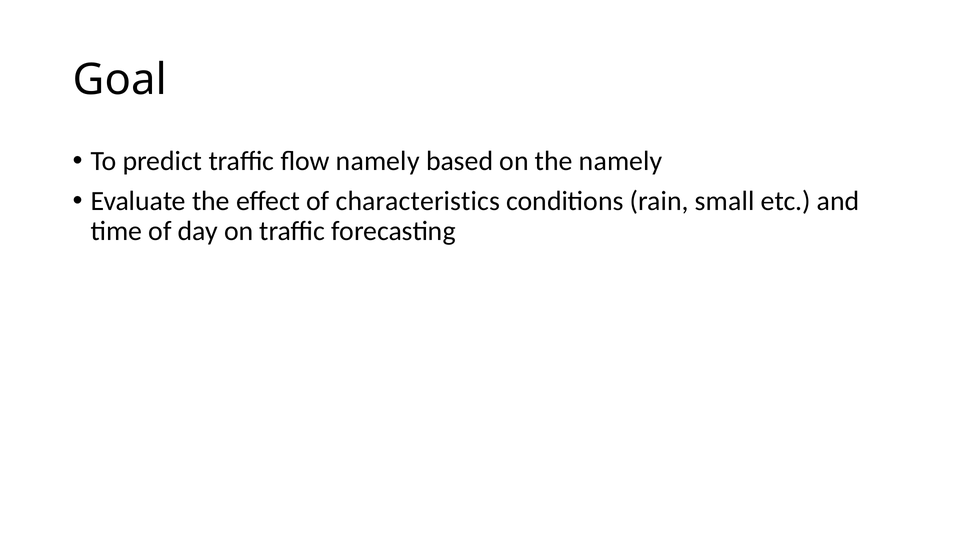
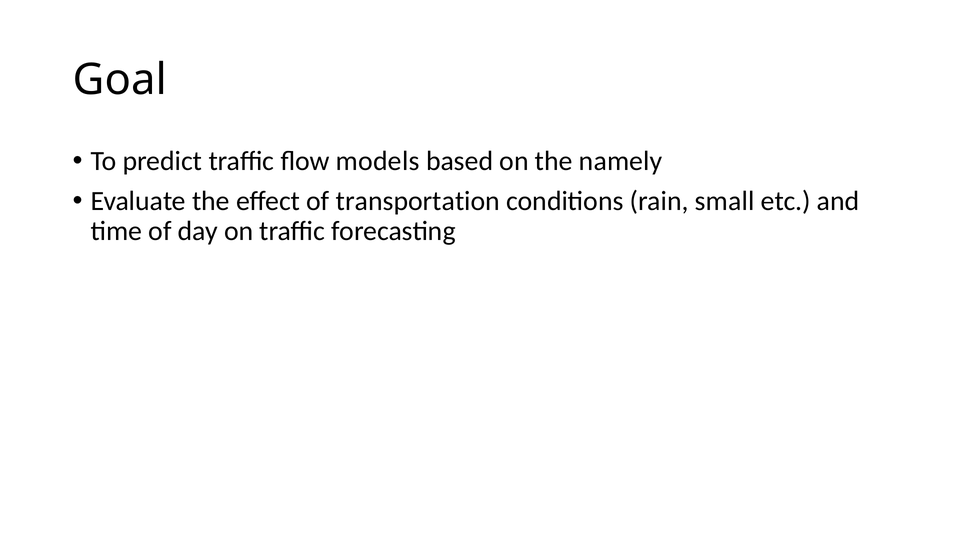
flow namely: namely -> models
characteristics: characteristics -> transportation
